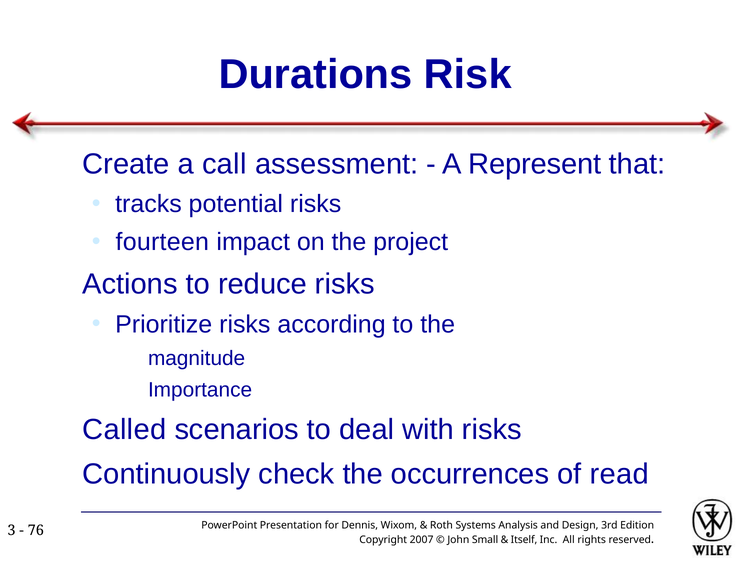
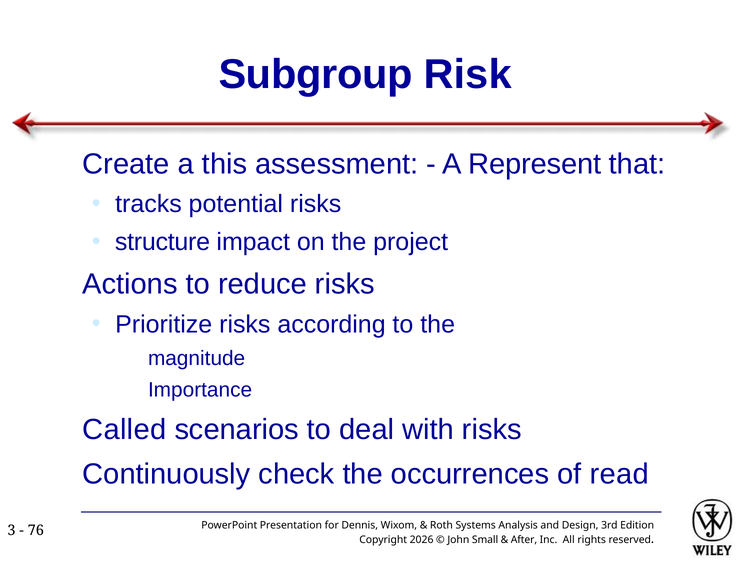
Durations: Durations -> Subgroup
call: call -> this
fourteen: fourteen -> structure
2007: 2007 -> 2026
Itself: Itself -> After
